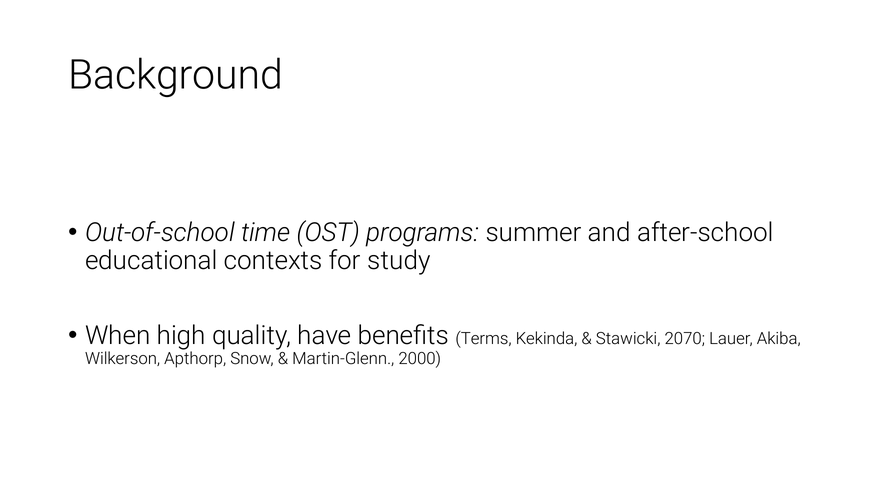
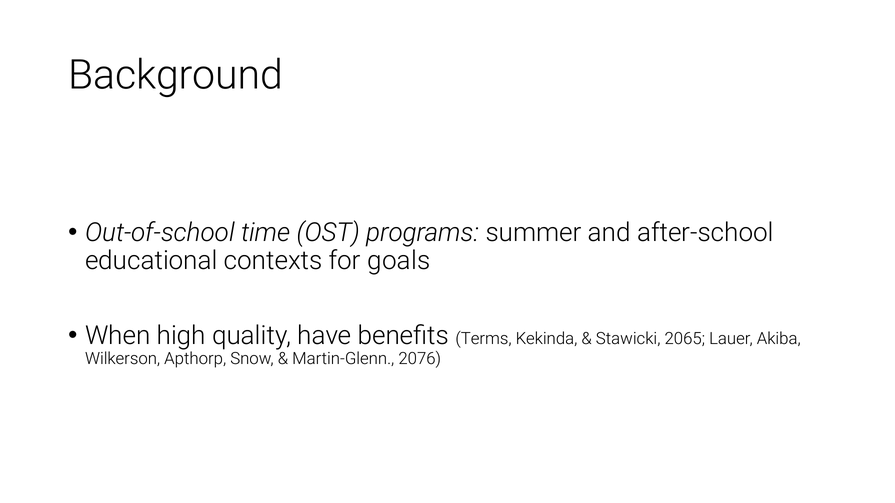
study: study -> goals
2070: 2070 -> 2065
2000: 2000 -> 2076
